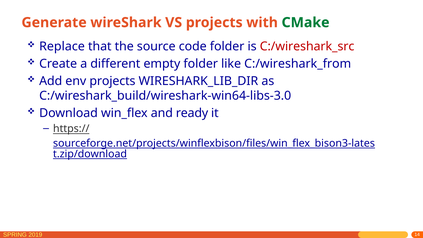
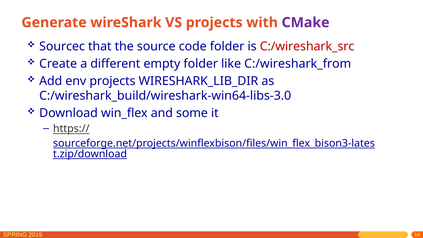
CMake colour: green -> purple
Replace: Replace -> Sourcec
ready: ready -> some
